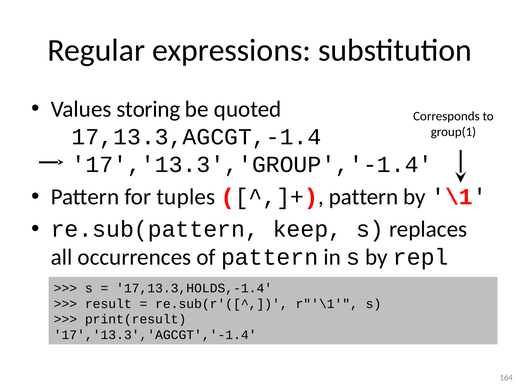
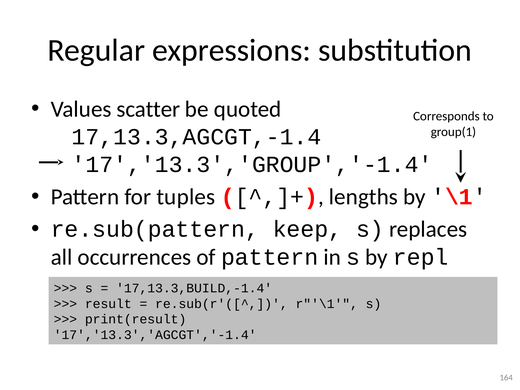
storing: storing -> scatter
pattern at (364, 197): pattern -> lengths
17,13.3,HOLDS,-1.4: 17,13.3,HOLDS,-1.4 -> 17,13.3,BUILD,-1.4
